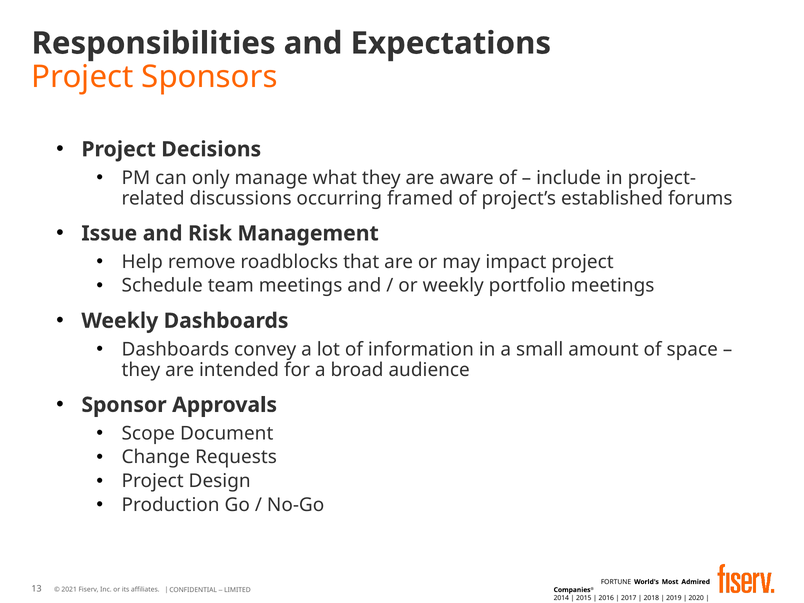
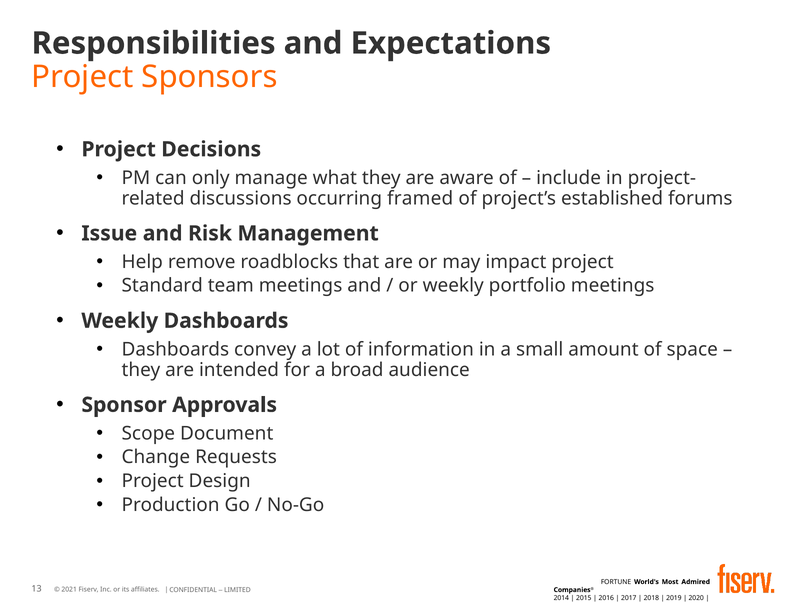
Schedule: Schedule -> Standard
